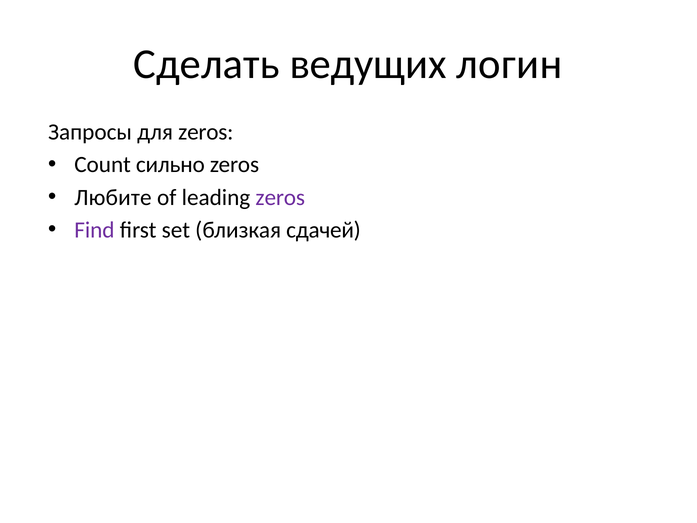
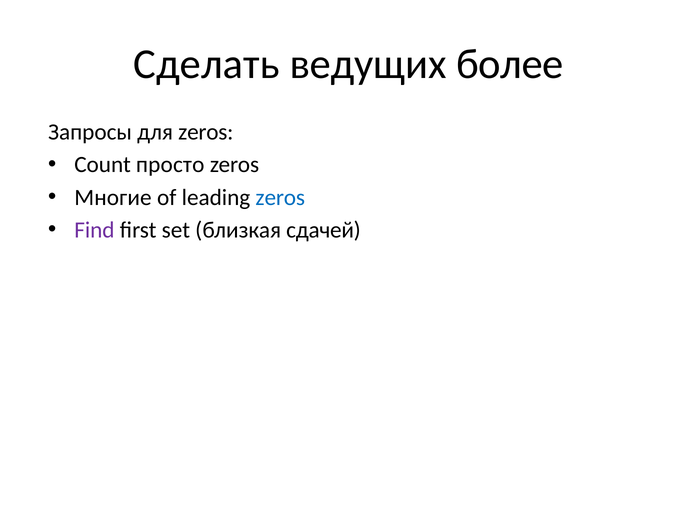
логин: логин -> более
сильно: сильно -> просто
Любите: Любите -> Многие
zeros at (280, 197) colour: purple -> blue
